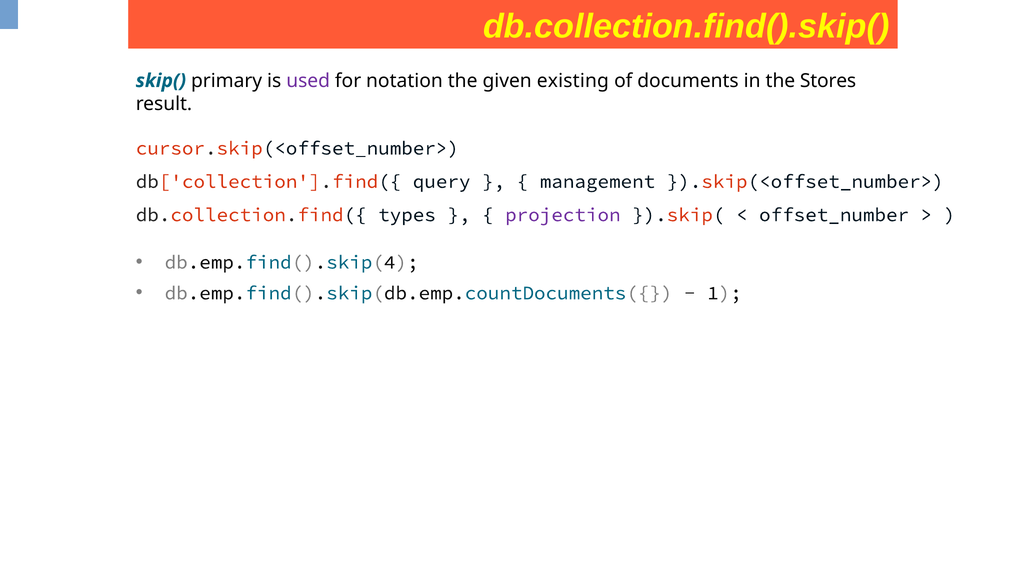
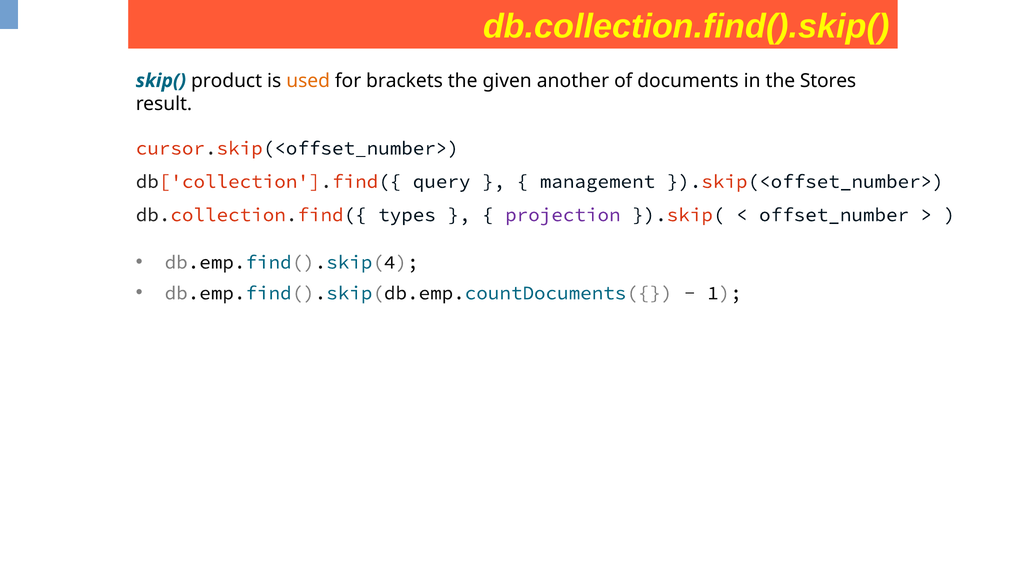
primary: primary -> product
used colour: purple -> orange
notation: notation -> brackets
existing: existing -> another
